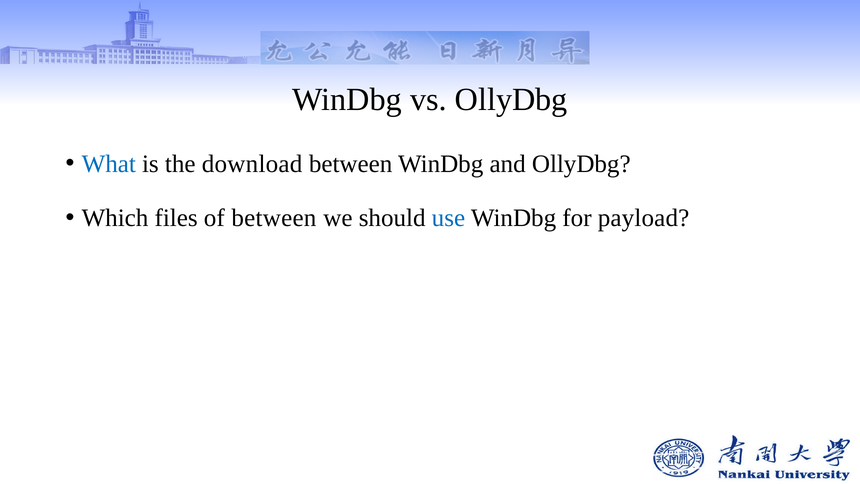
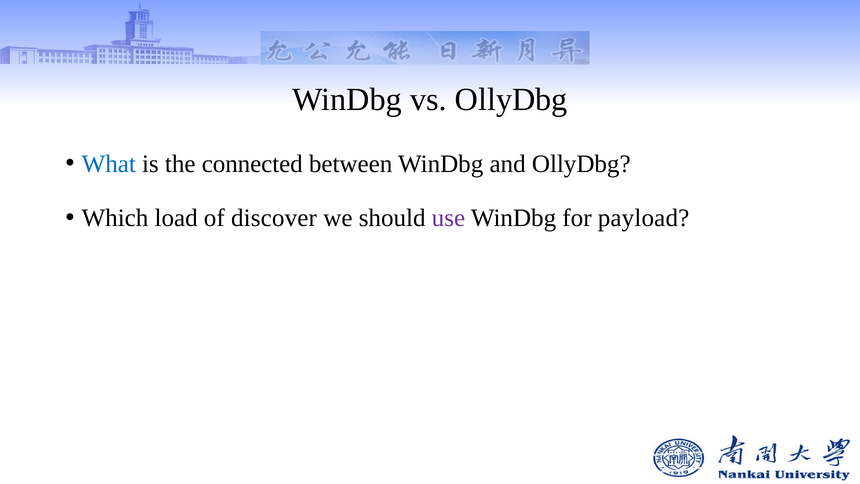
download: download -> connected
files: files -> load
of between: between -> discover
use colour: blue -> purple
